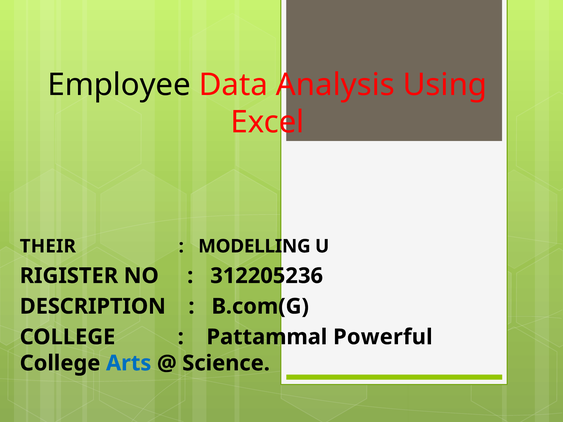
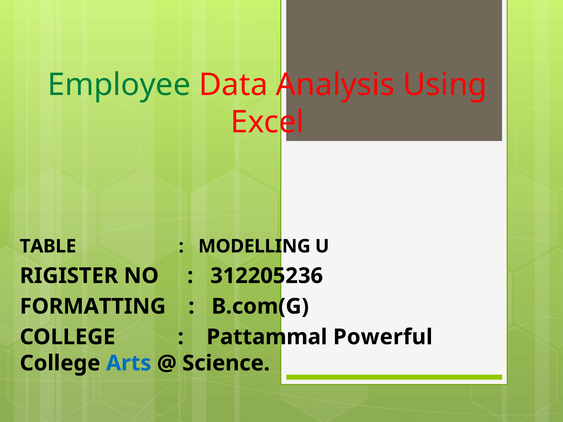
Employee colour: black -> green
THEIR: THEIR -> TABLE
DESCRIPTION: DESCRIPTION -> FORMATTING
